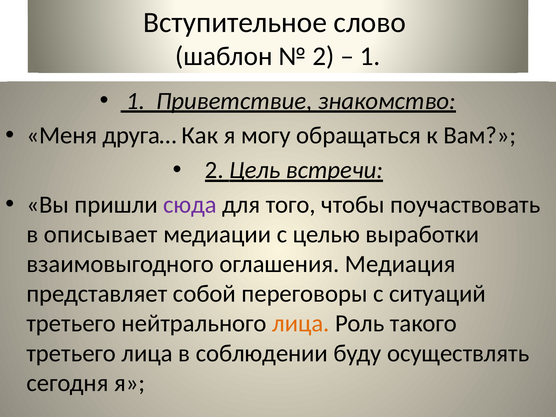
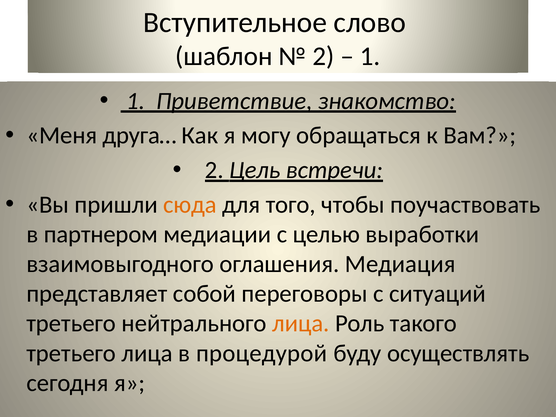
сюда colour: purple -> orange
описывает: описывает -> партнером
соблюдении: соблюдении -> процедурой
